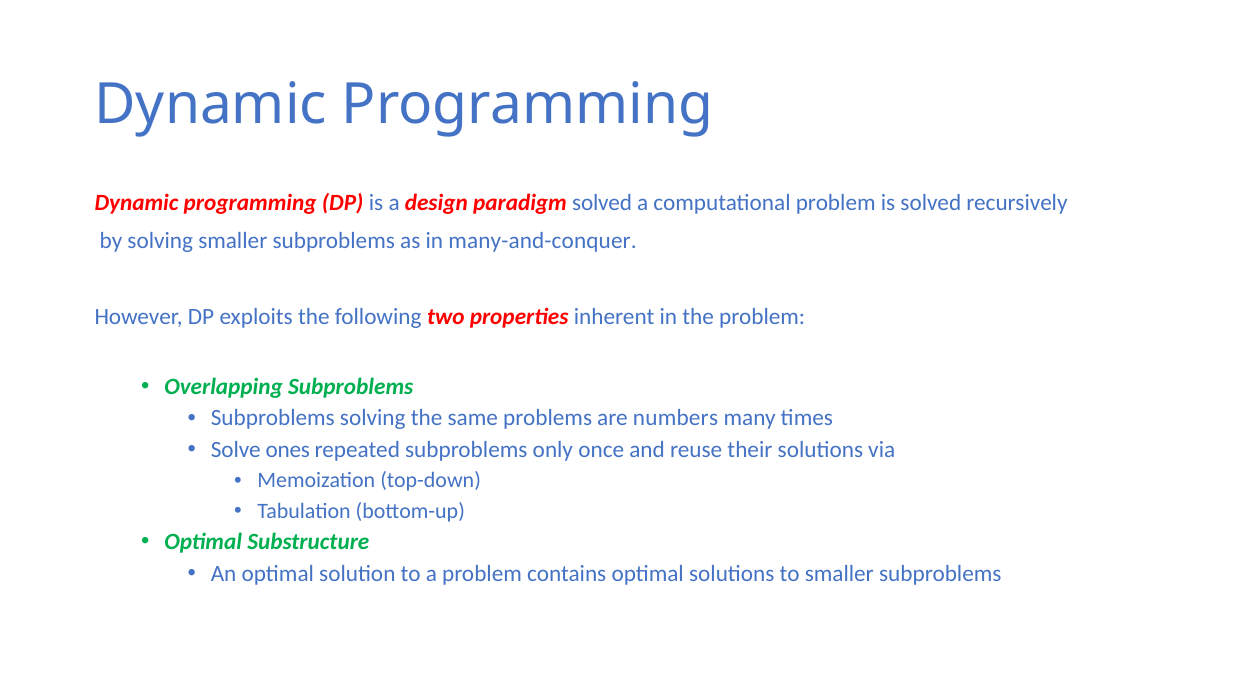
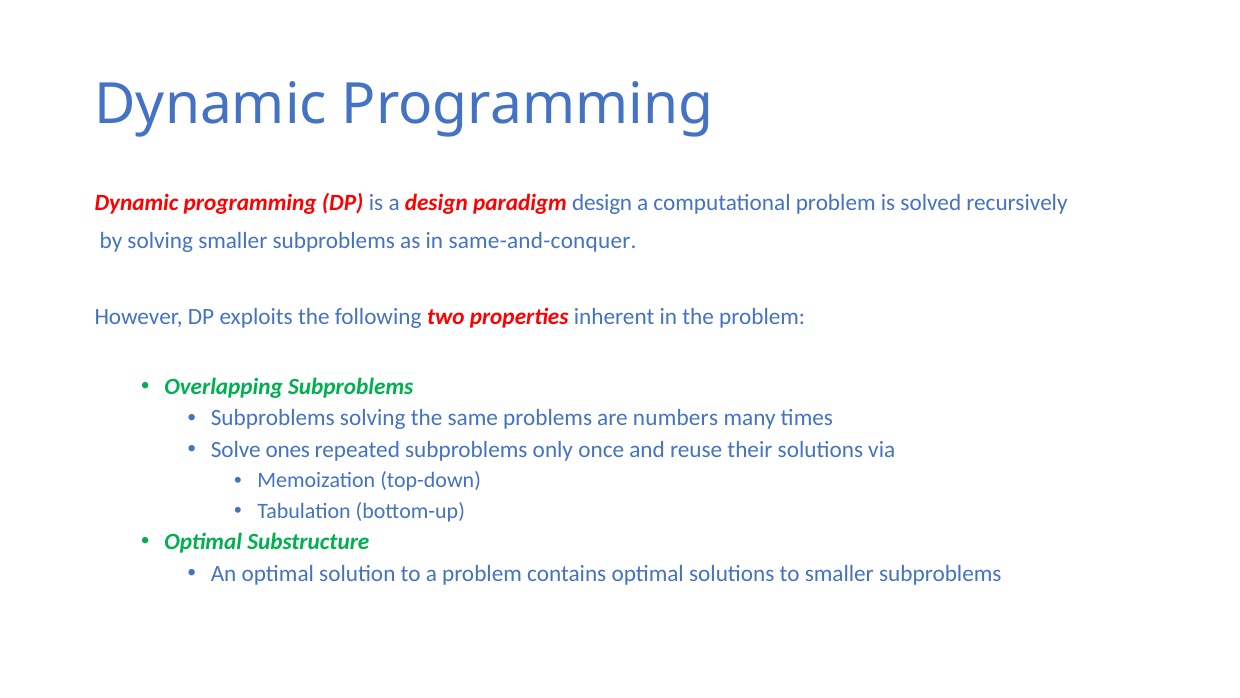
paradigm solved: solved -> design
many-and-conquer: many-and-conquer -> same-and-conquer
